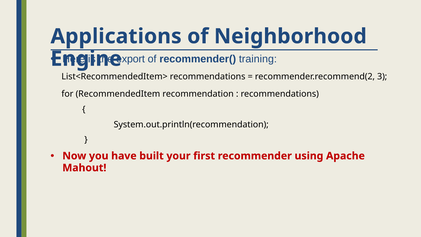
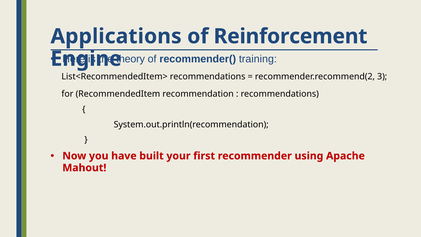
Neighborhood: Neighborhood -> Reinforcement
export: export -> theory
